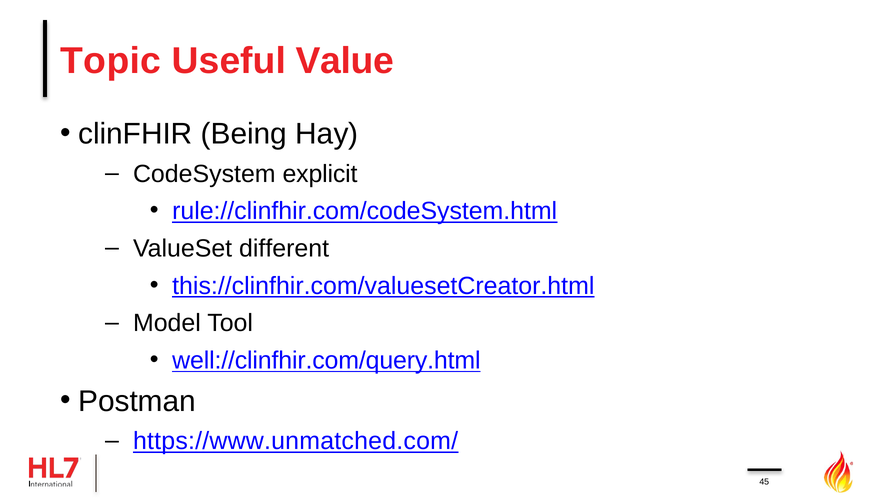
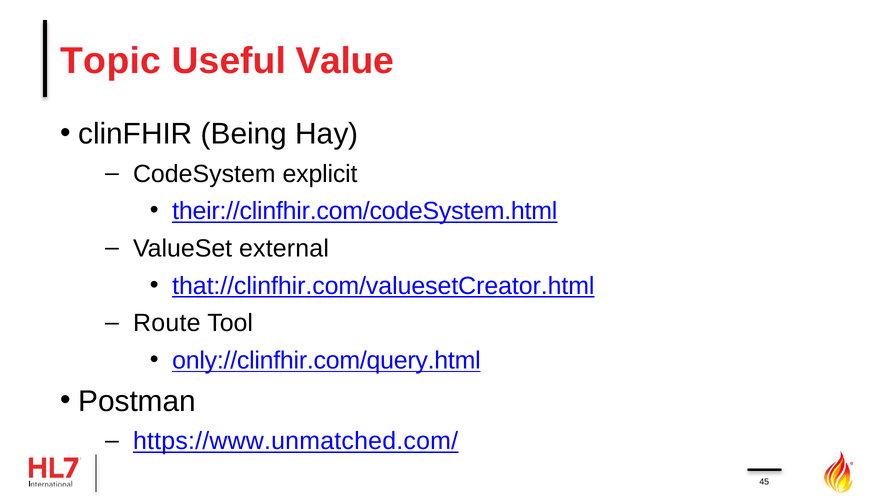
rule://clinfhir.com/codeSystem.html: rule://clinfhir.com/codeSystem.html -> their://clinfhir.com/codeSystem.html
different: different -> external
this://clinfhir.com/valuesetCreator.html: this://clinfhir.com/valuesetCreator.html -> that://clinfhir.com/valuesetCreator.html
Model: Model -> Route
well://clinfhir.com/query.html: well://clinfhir.com/query.html -> only://clinfhir.com/query.html
